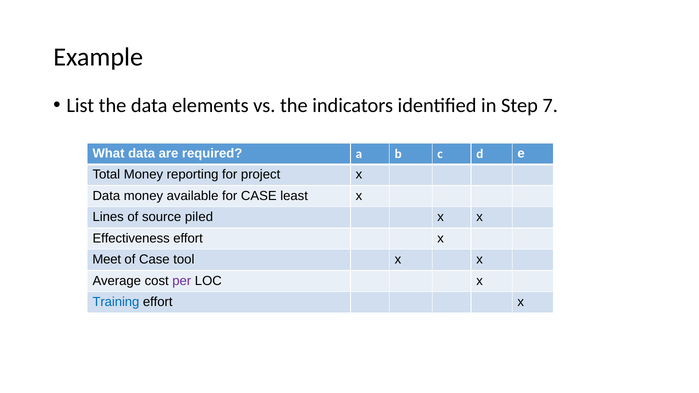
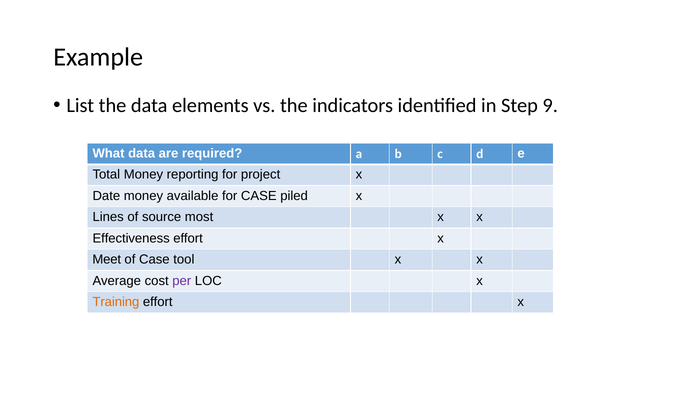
7: 7 -> 9
Data at (106, 196): Data -> Date
least: least -> piled
piled: piled -> most
Training colour: blue -> orange
